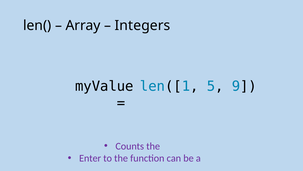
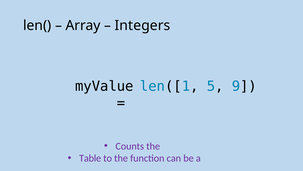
Enter: Enter -> Table
